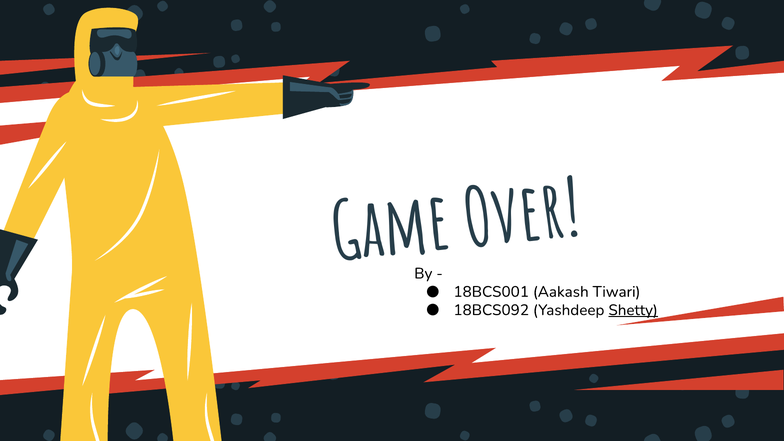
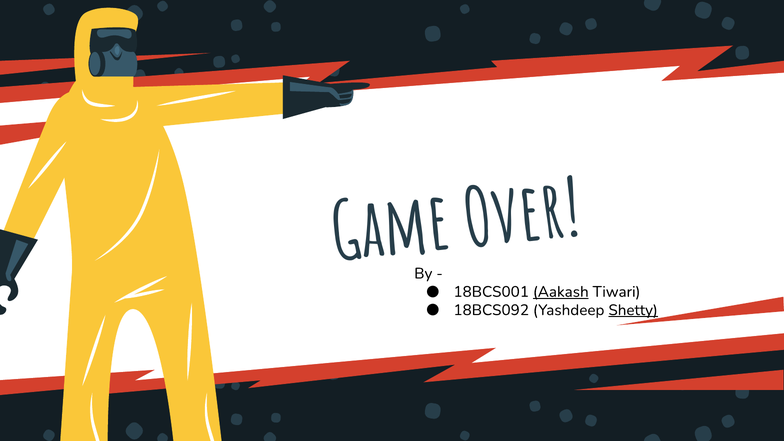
Aakash underline: none -> present
